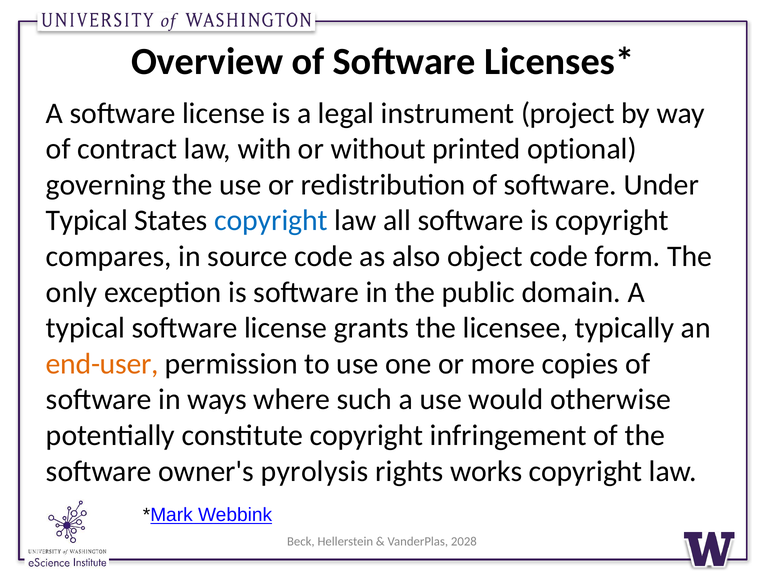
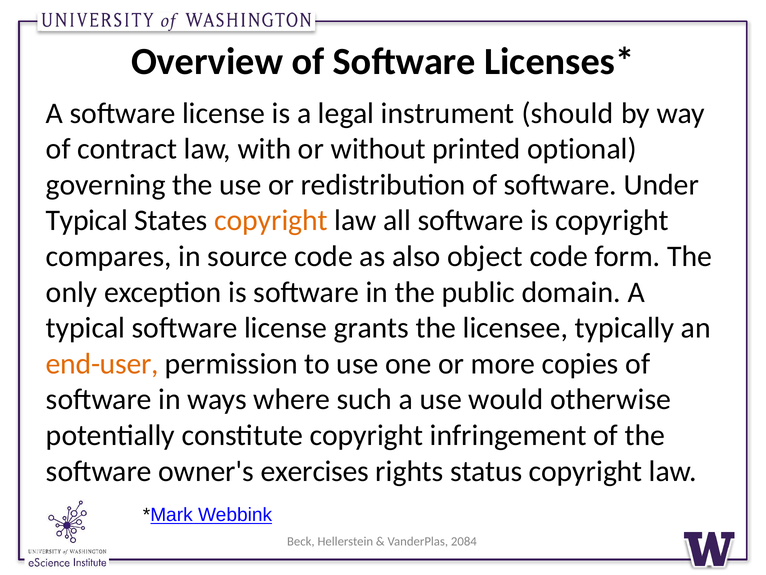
project: project -> should
copyright at (271, 220) colour: blue -> orange
pyrolysis: pyrolysis -> exercises
works: works -> status
2028: 2028 -> 2084
